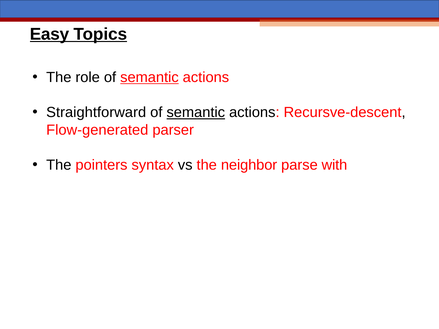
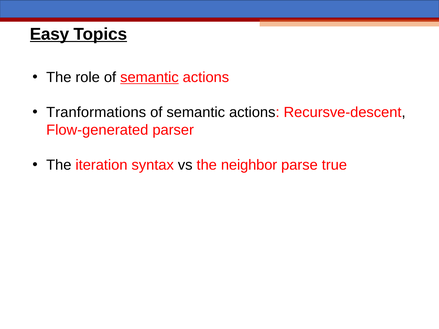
Straightforward: Straightforward -> Tranformations
semantic at (196, 113) underline: present -> none
pointers: pointers -> iteration
with: with -> true
